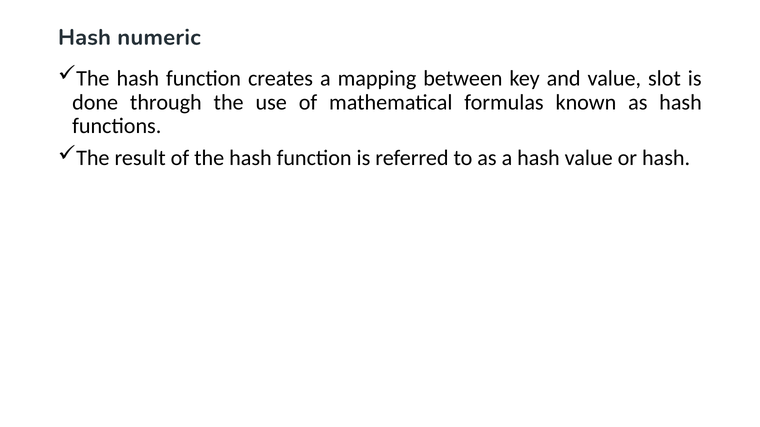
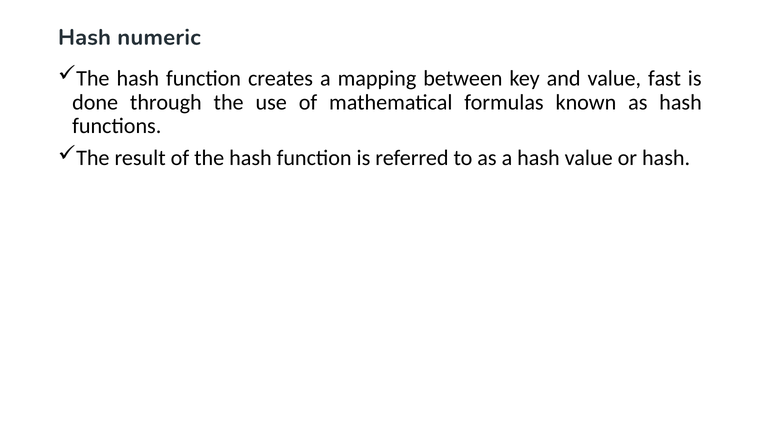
slot: slot -> fast
